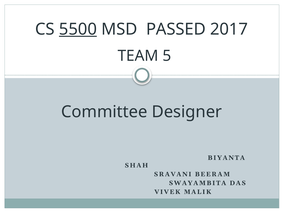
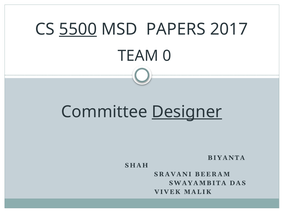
PASSED: PASSED -> PAPERS
5: 5 -> 0
Designer underline: none -> present
